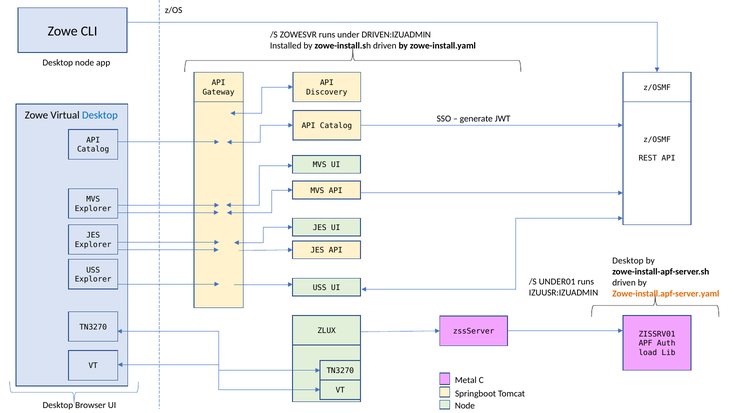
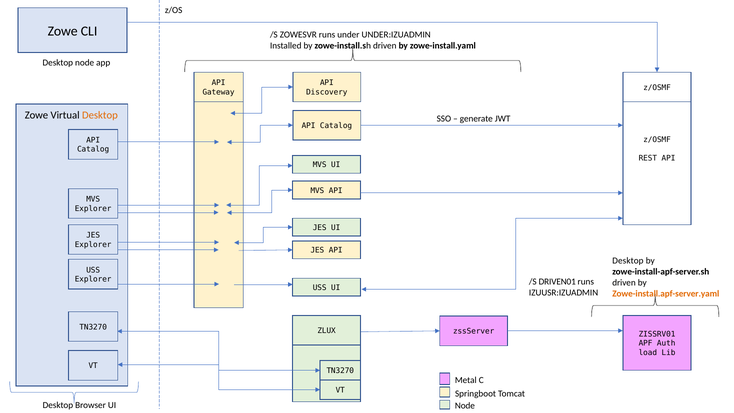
DRIVEN:IZUADMIN: DRIVEN:IZUADMIN -> UNDER:IZUADMIN
Desktop at (100, 115) colour: blue -> orange
UNDER01: UNDER01 -> DRIVEN01
